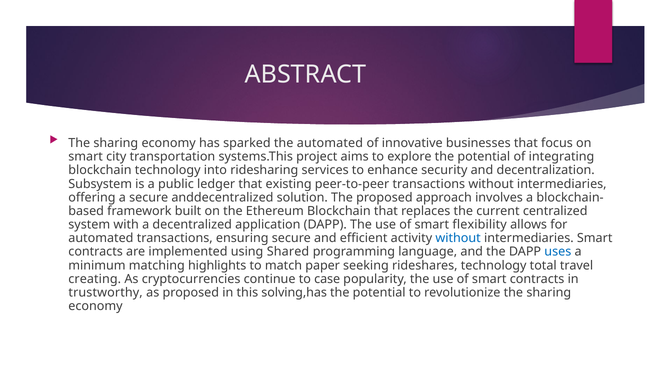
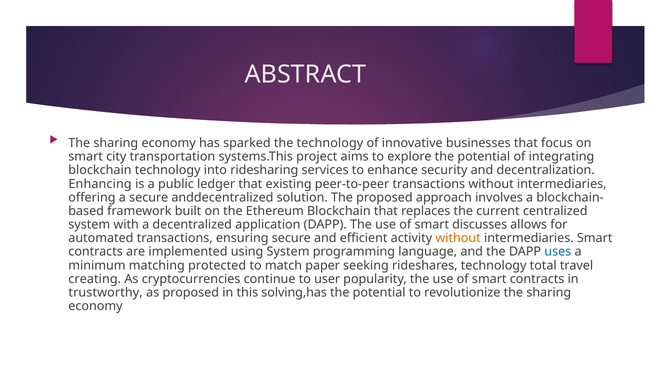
the automated: automated -> technology
Subsystem: Subsystem -> Enhancing
flexibility: flexibility -> discusses
without at (458, 238) colour: blue -> orange
using Shared: Shared -> System
highlights: highlights -> protected
case: case -> user
